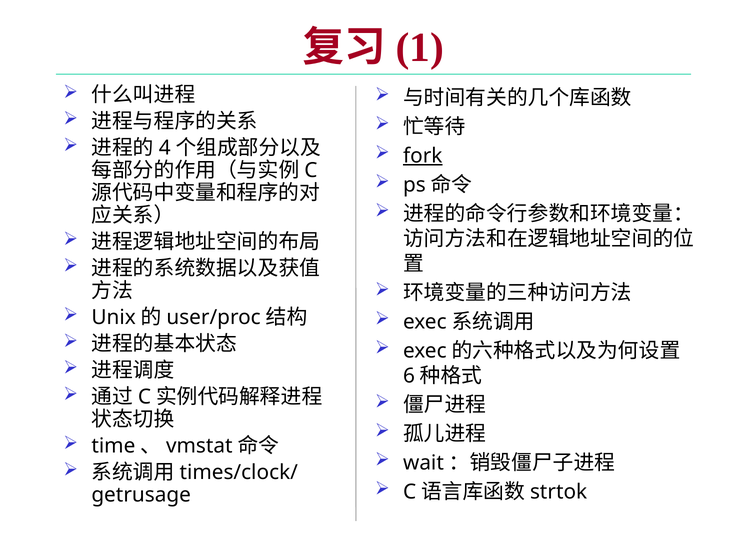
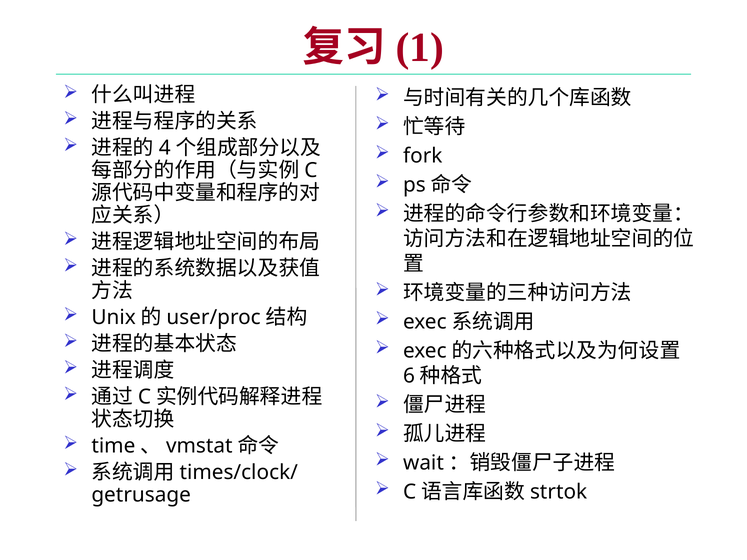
fork underline: present -> none
